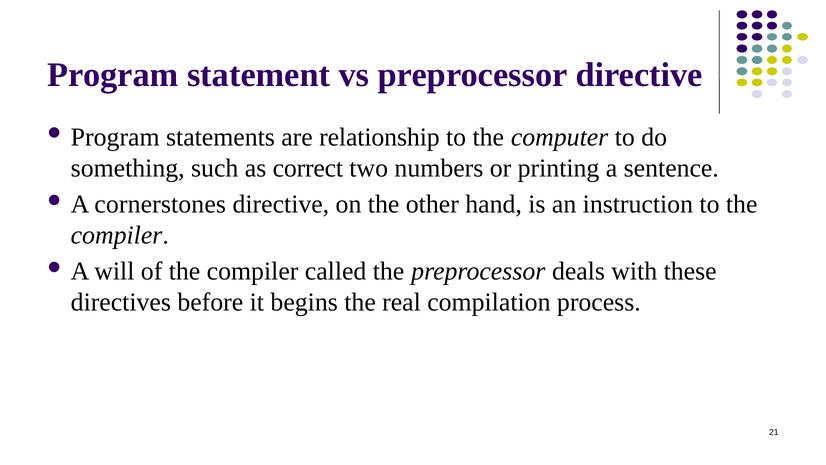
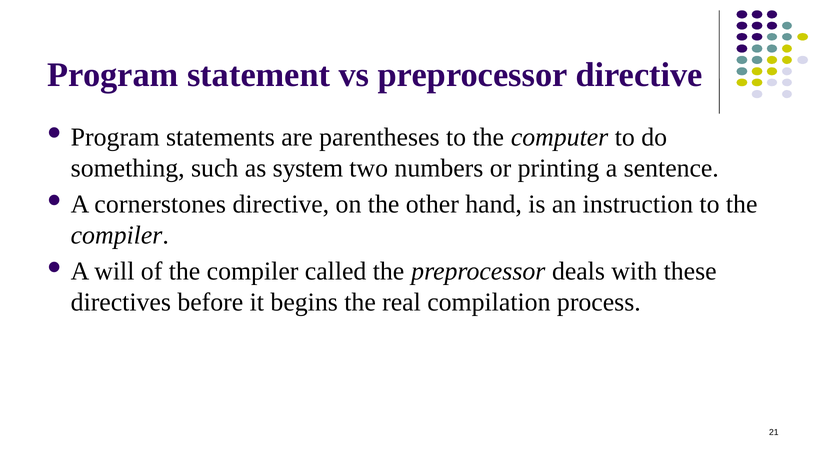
relationship: relationship -> parentheses
correct: correct -> system
